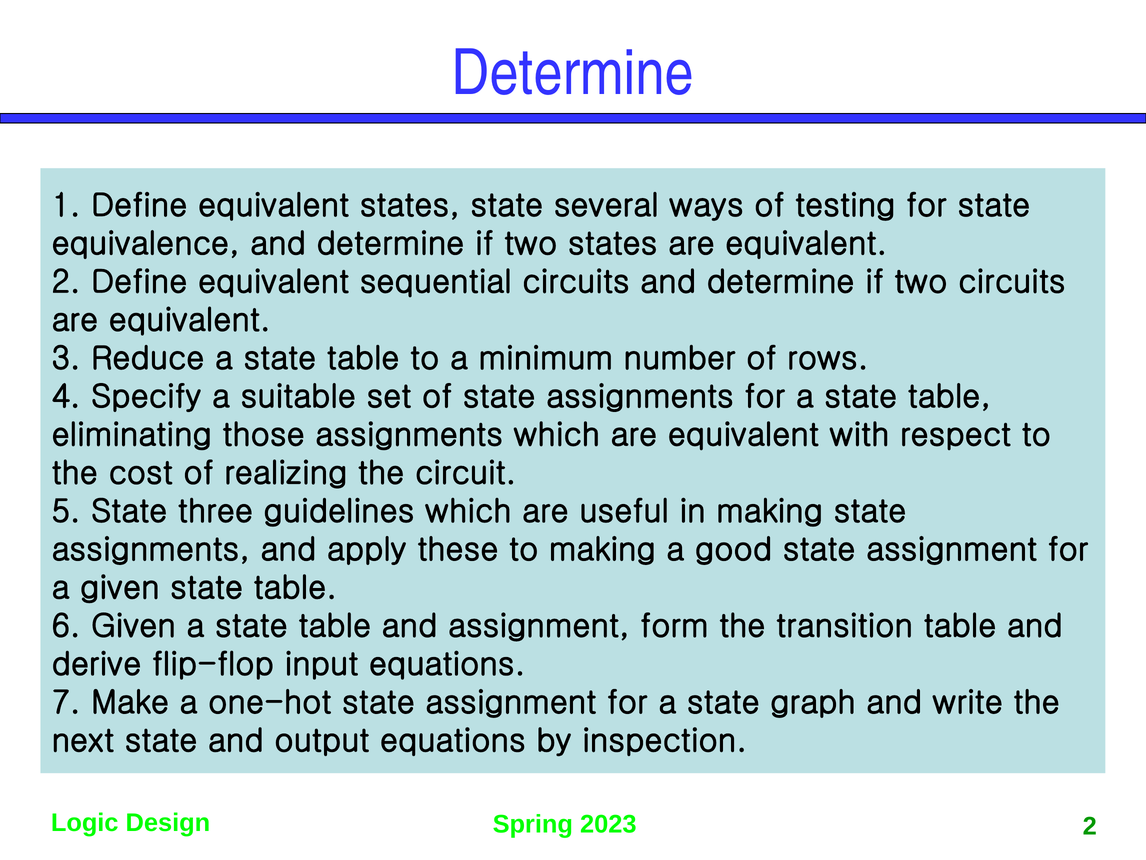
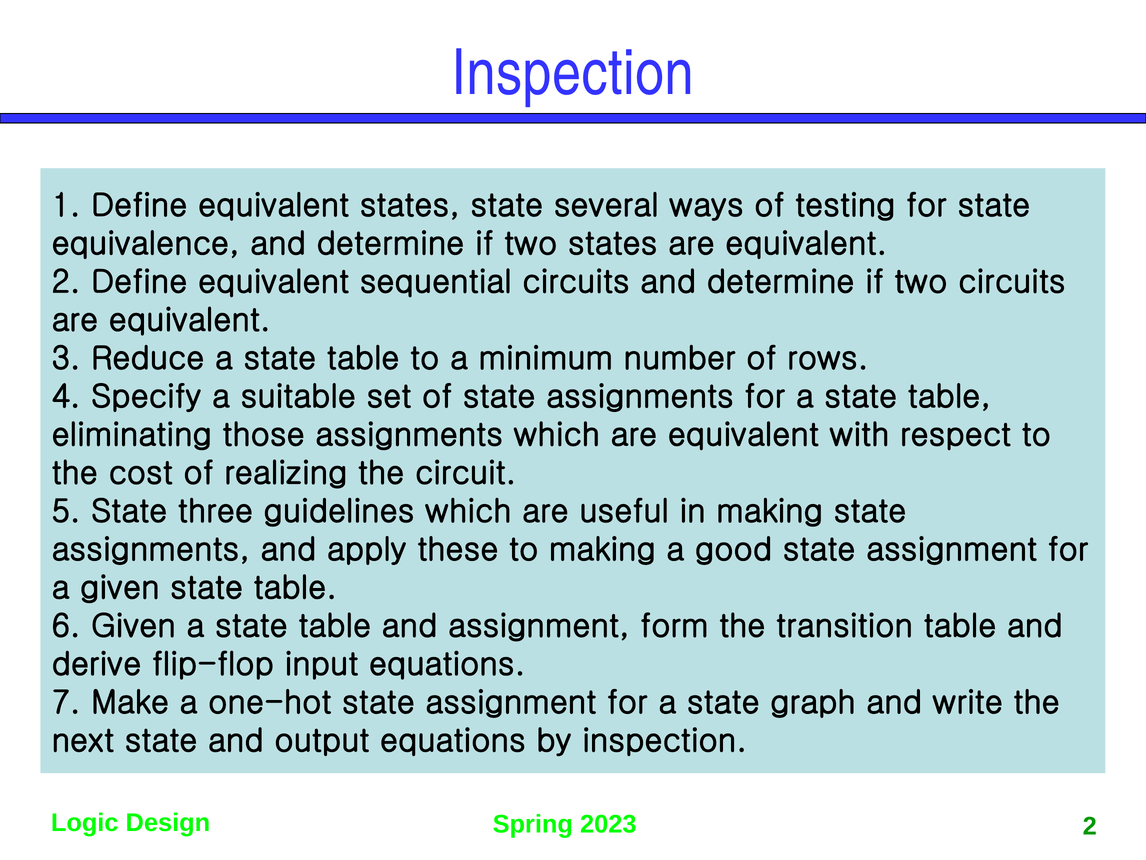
Determine at (573, 73): Determine -> Inspection
